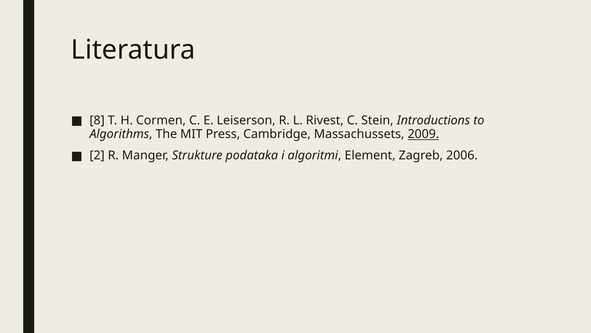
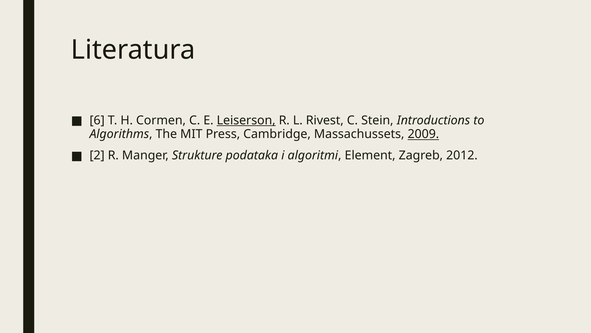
8: 8 -> 6
Leiserson underline: none -> present
2006: 2006 -> 2012
